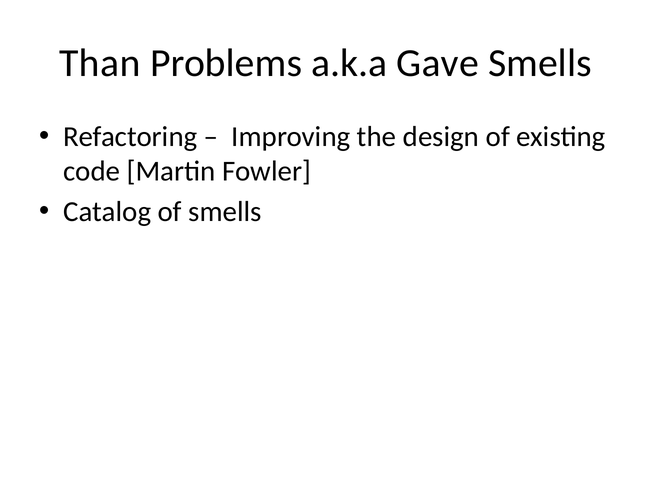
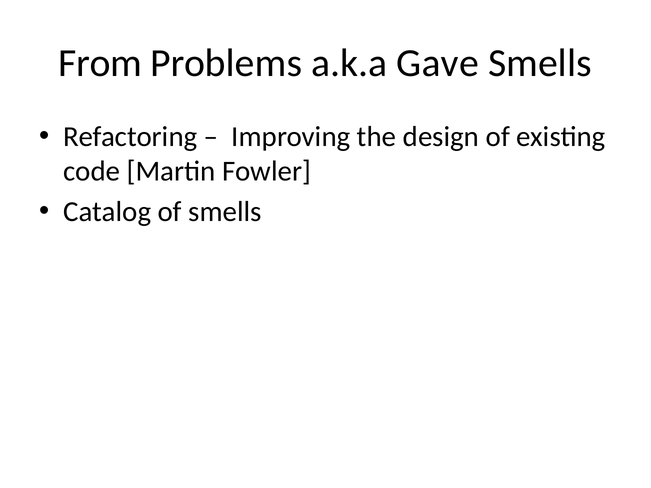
Than: Than -> From
